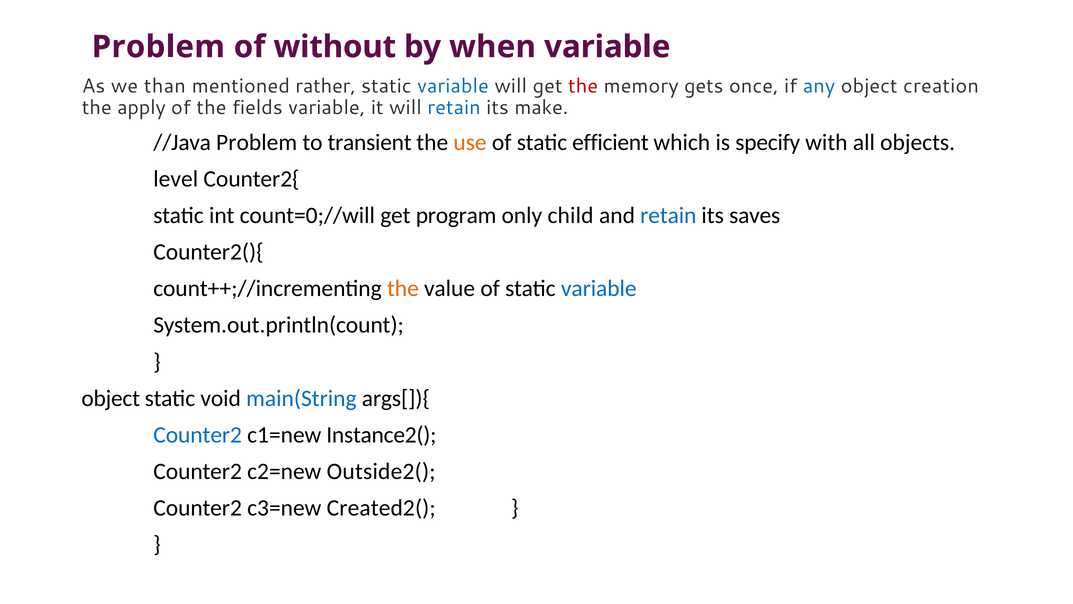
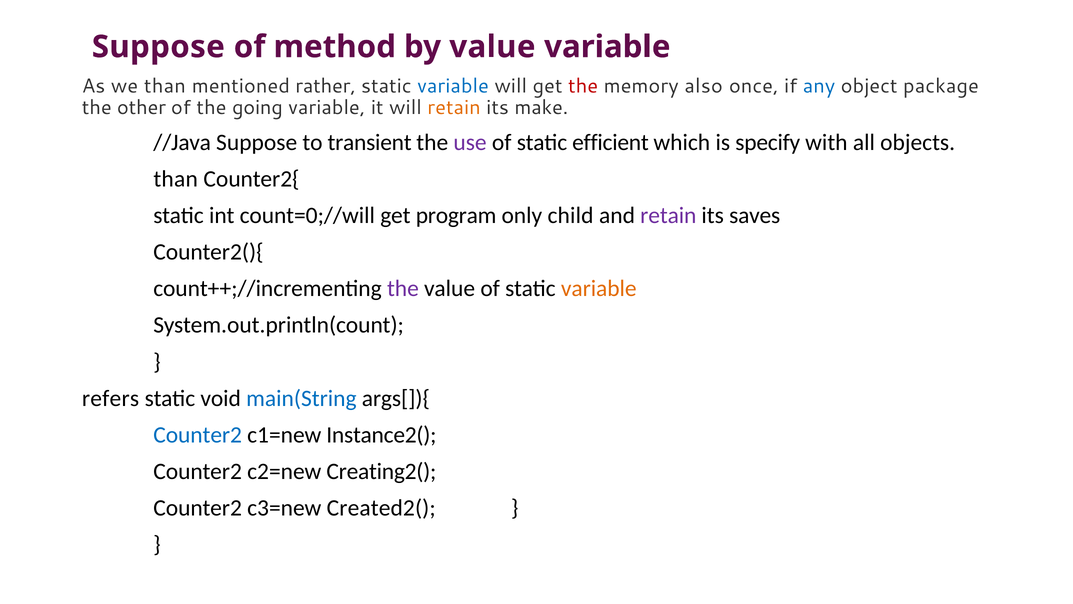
Problem at (158, 47): Problem -> Suppose
without: without -> method
by when: when -> value
gets: gets -> also
creation: creation -> package
apply: apply -> other
fields: fields -> going
retain at (454, 108) colour: blue -> orange
//Java Problem: Problem -> Suppose
use colour: orange -> purple
level at (176, 179): level -> than
retain at (668, 215) colour: blue -> purple
the at (403, 288) colour: orange -> purple
variable at (599, 288) colour: blue -> orange
object at (111, 398): object -> refers
Outside2(: Outside2( -> Creating2(
